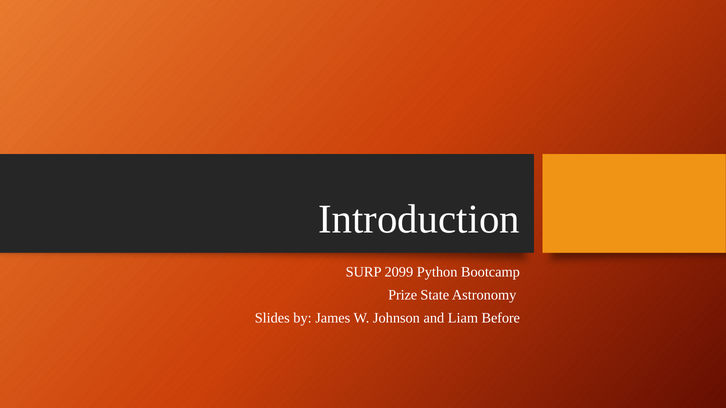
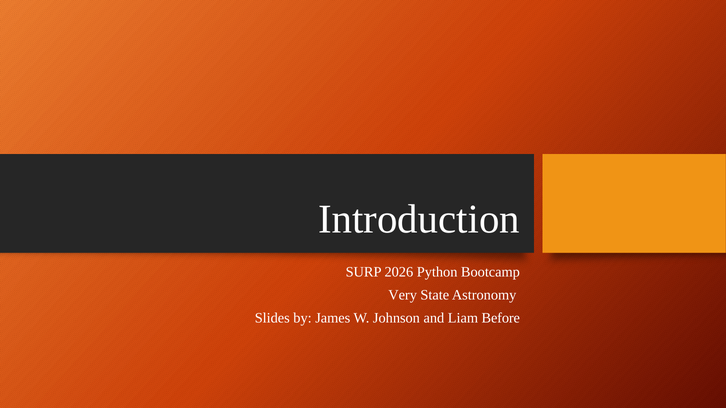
2099: 2099 -> 2026
Prize: Prize -> Very
